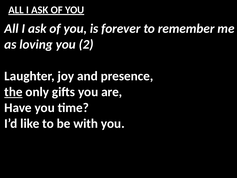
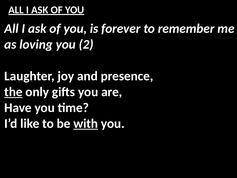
with underline: none -> present
